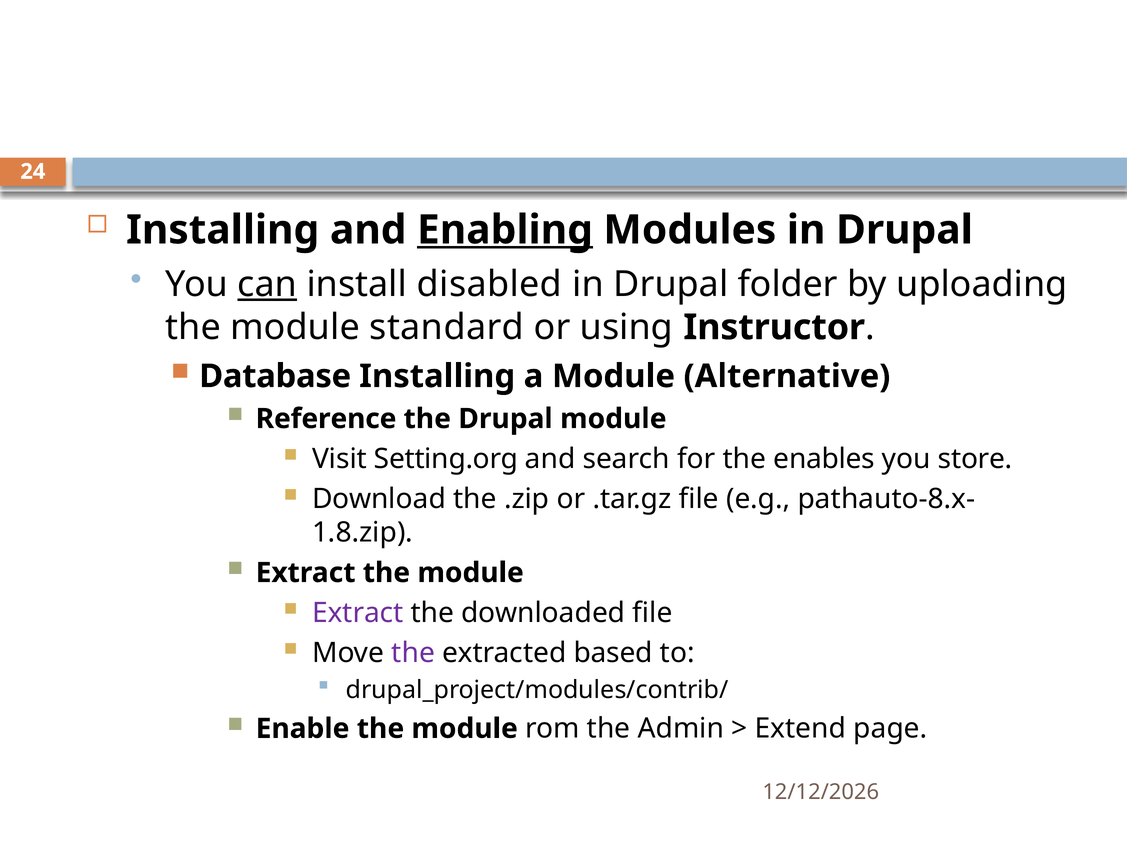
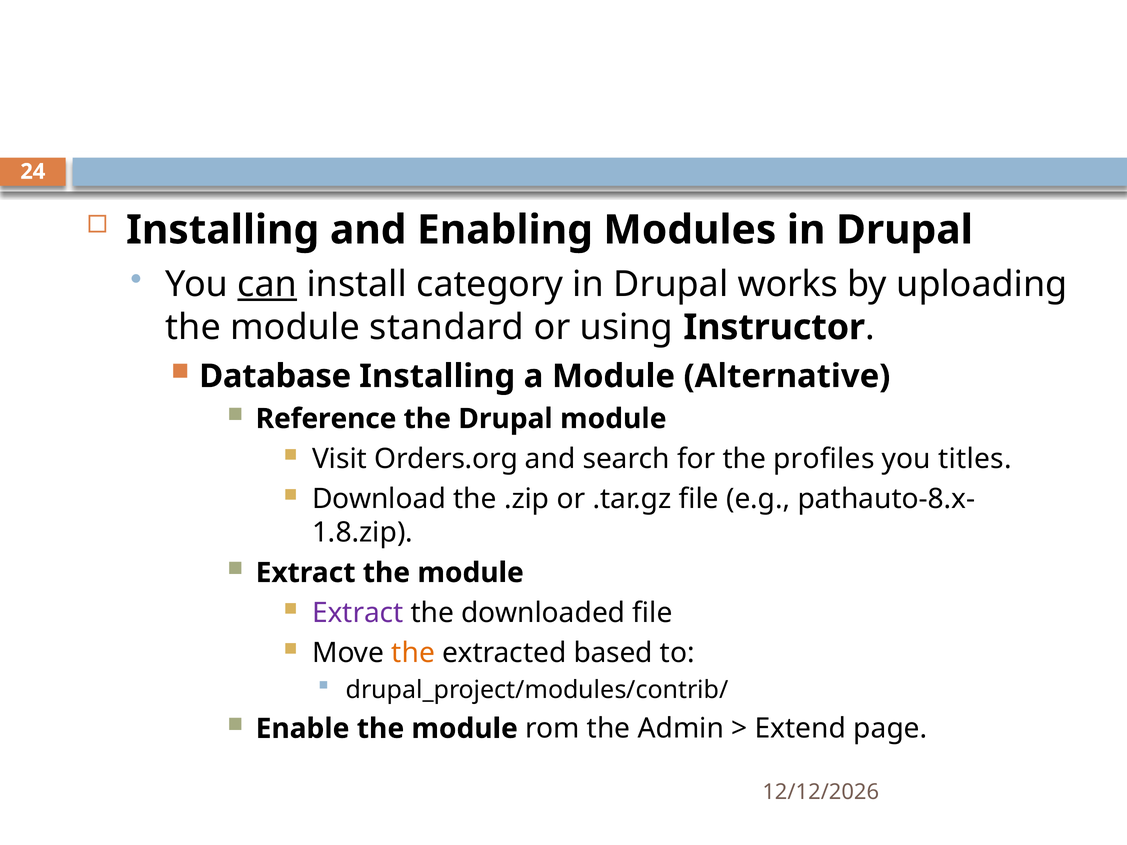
Enabling underline: present -> none
disabled: disabled -> category
folder: folder -> works
Setting.org: Setting.org -> Orders.org
enables: enables -> profiles
store: store -> titles
the at (413, 653) colour: purple -> orange
